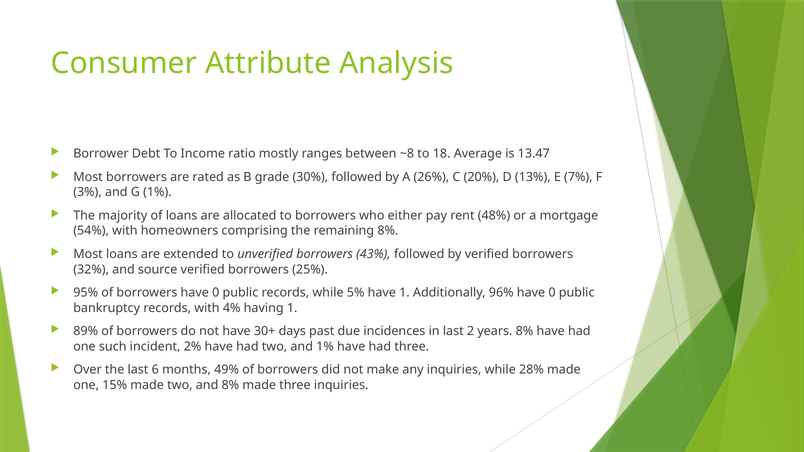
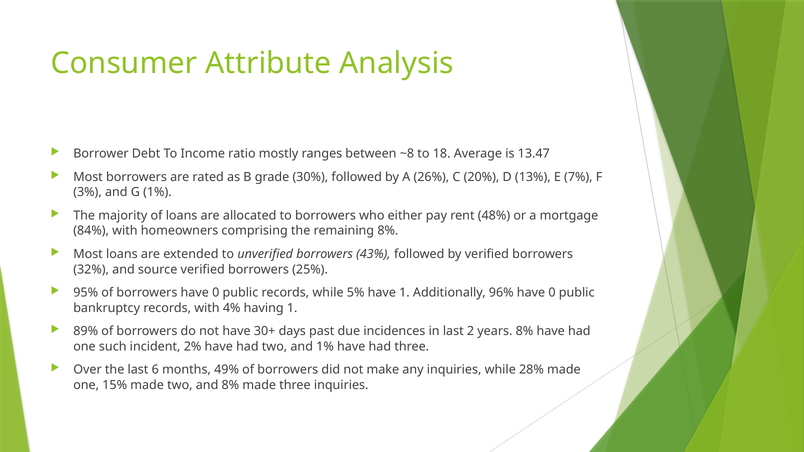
54%: 54% -> 84%
